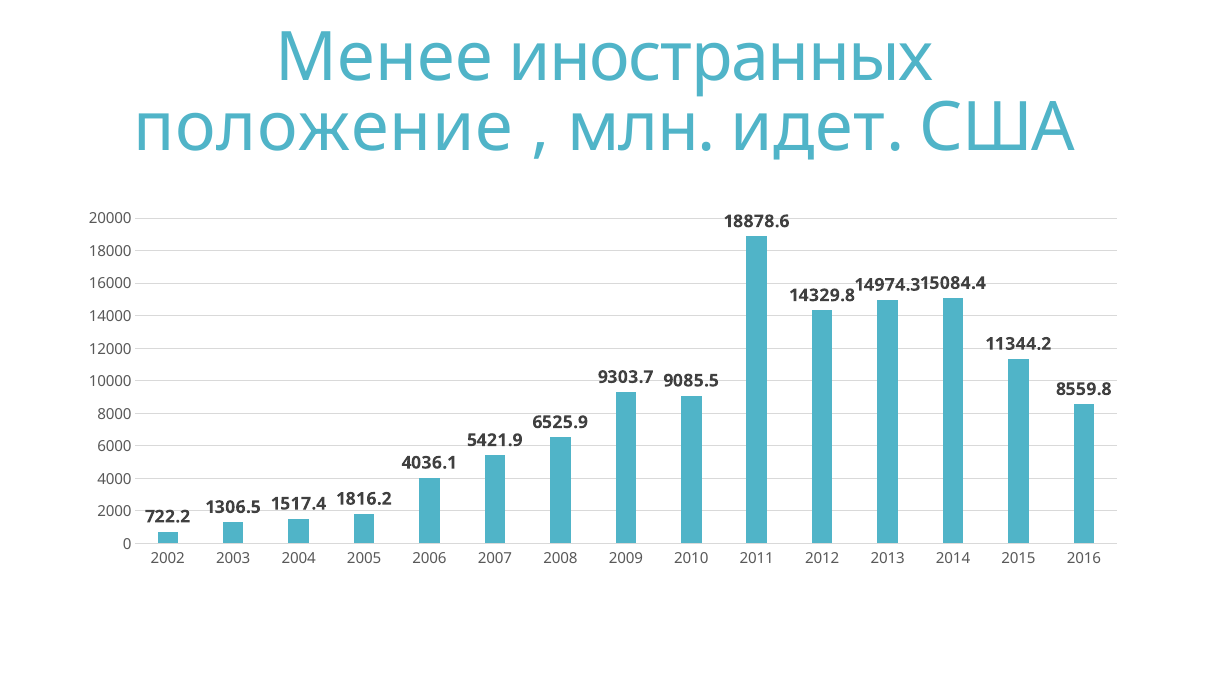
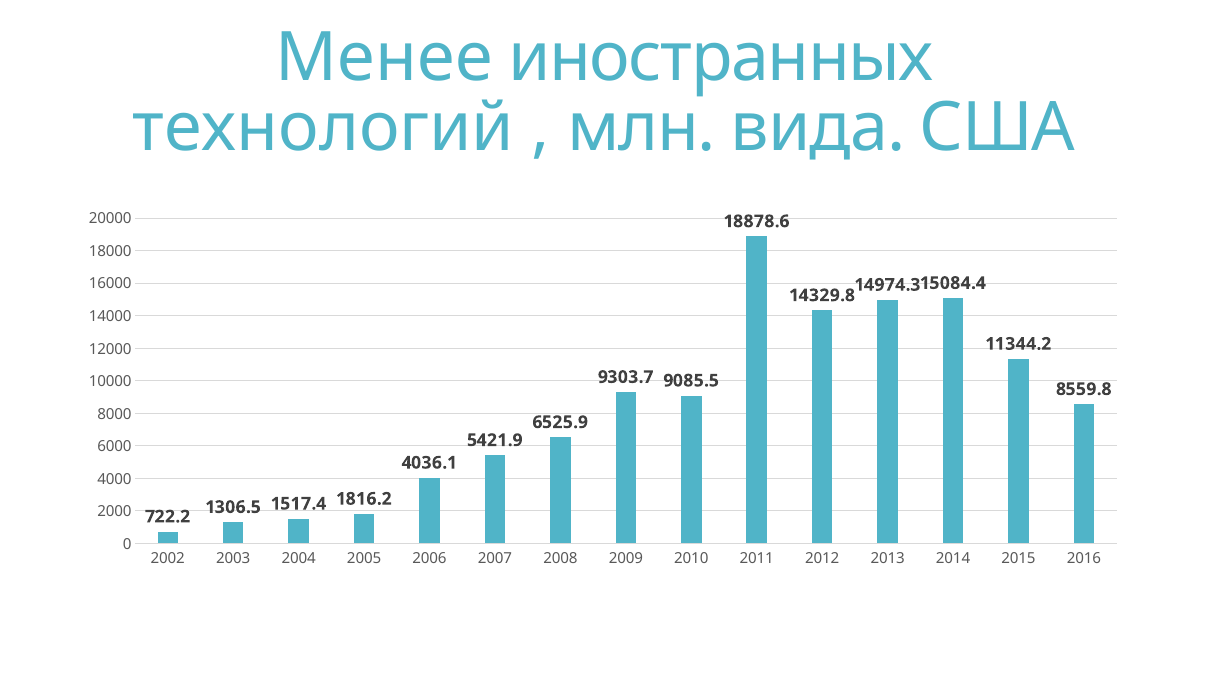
положение: положение -> технологий
идет: идет -> вида
